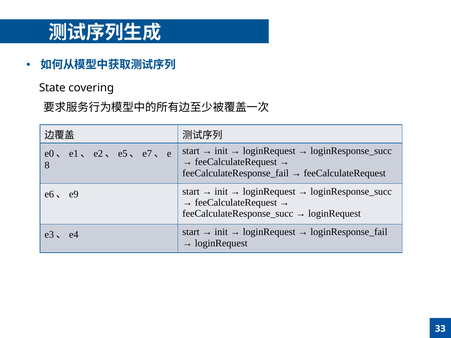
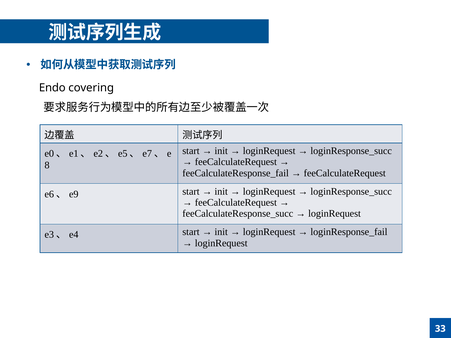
State: State -> Endo
